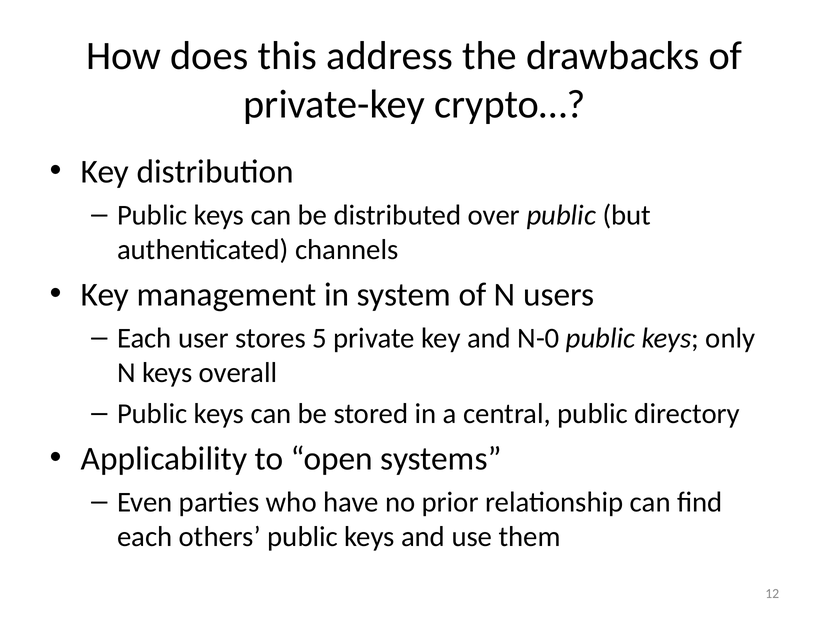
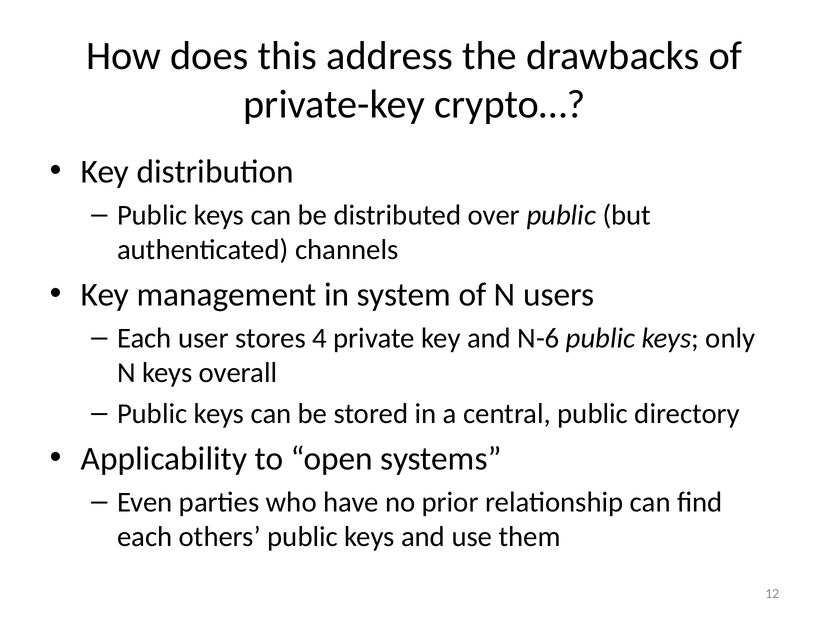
5: 5 -> 4
N-0: N-0 -> N-6
